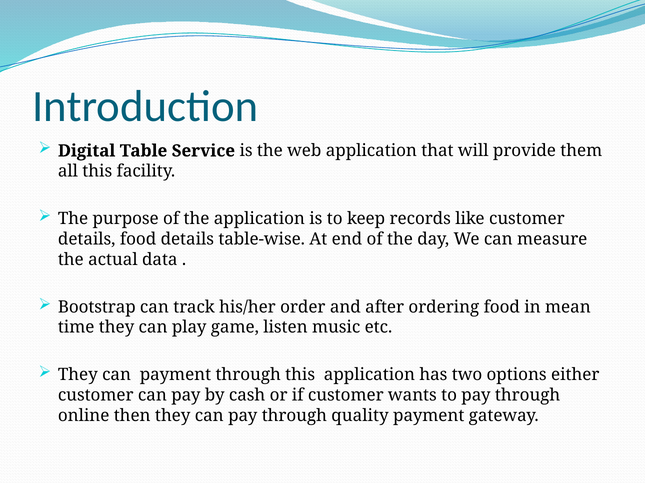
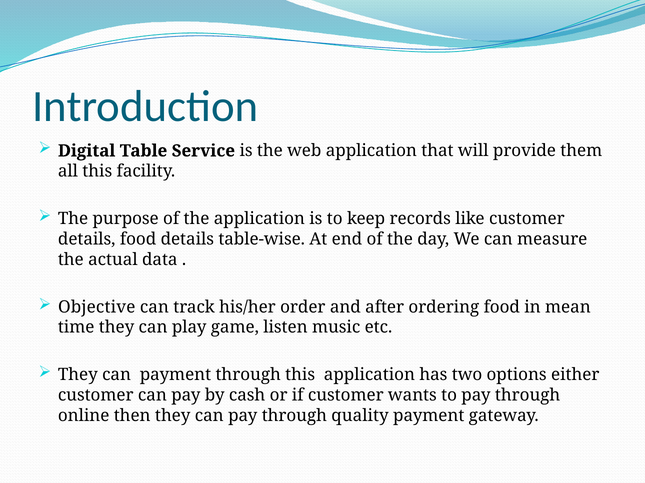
Bootstrap: Bootstrap -> Objective
